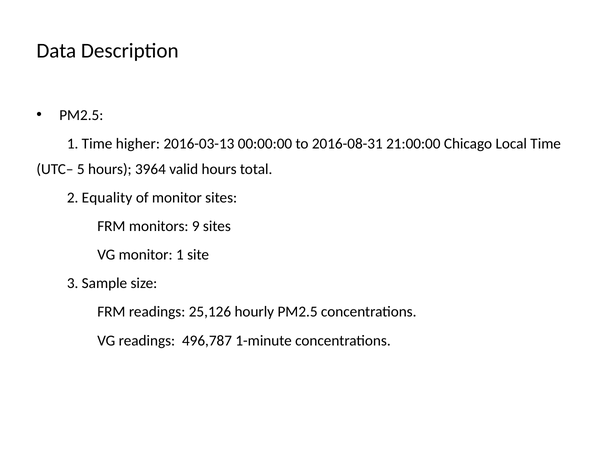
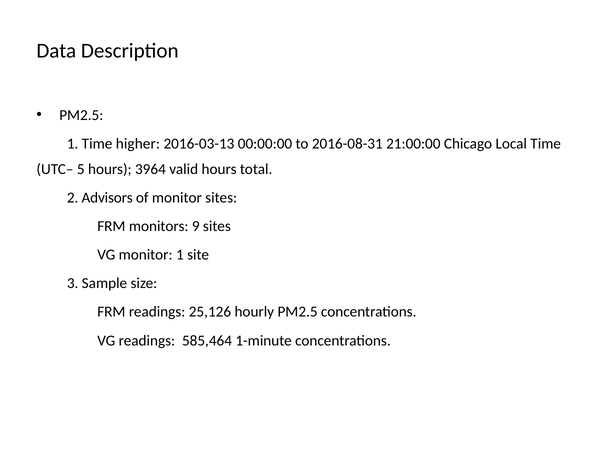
Equality: Equality -> Advisors
496,787: 496,787 -> 585,464
